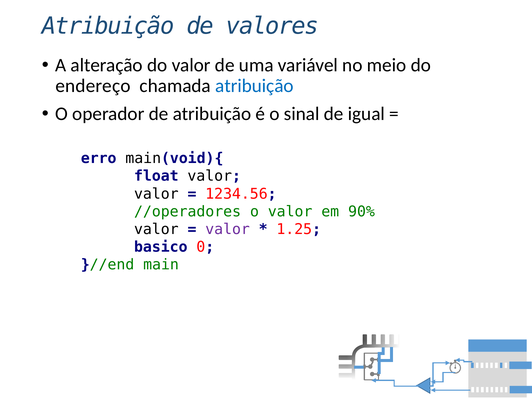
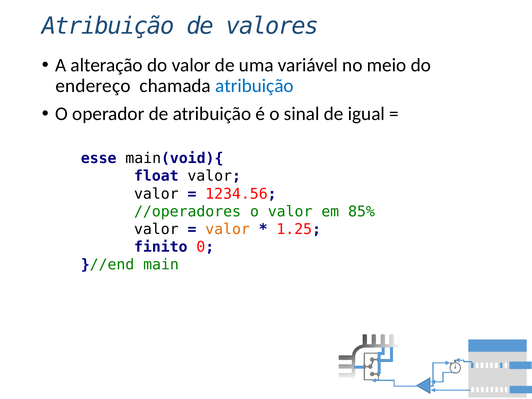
erro: erro -> esse
90%: 90% -> 85%
valor at (228, 229) colour: purple -> orange
basico: basico -> finito
